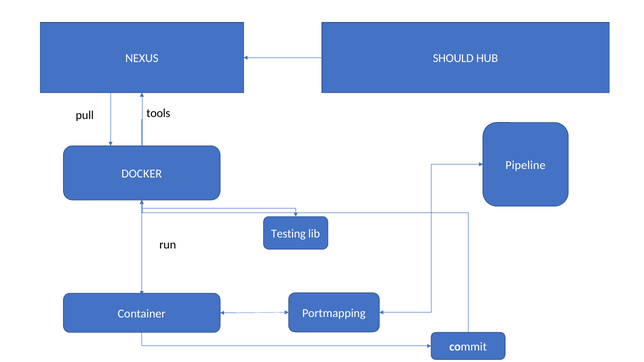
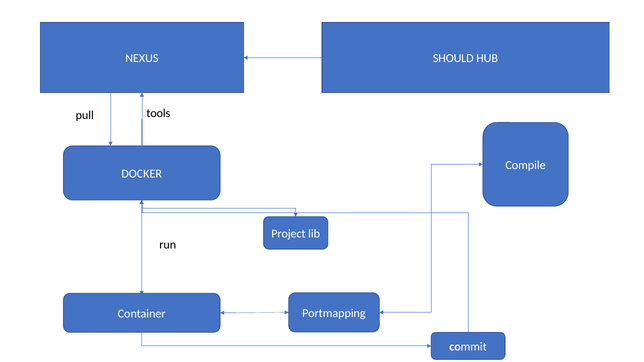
Pipeline: Pipeline -> Compile
Testing: Testing -> Project
